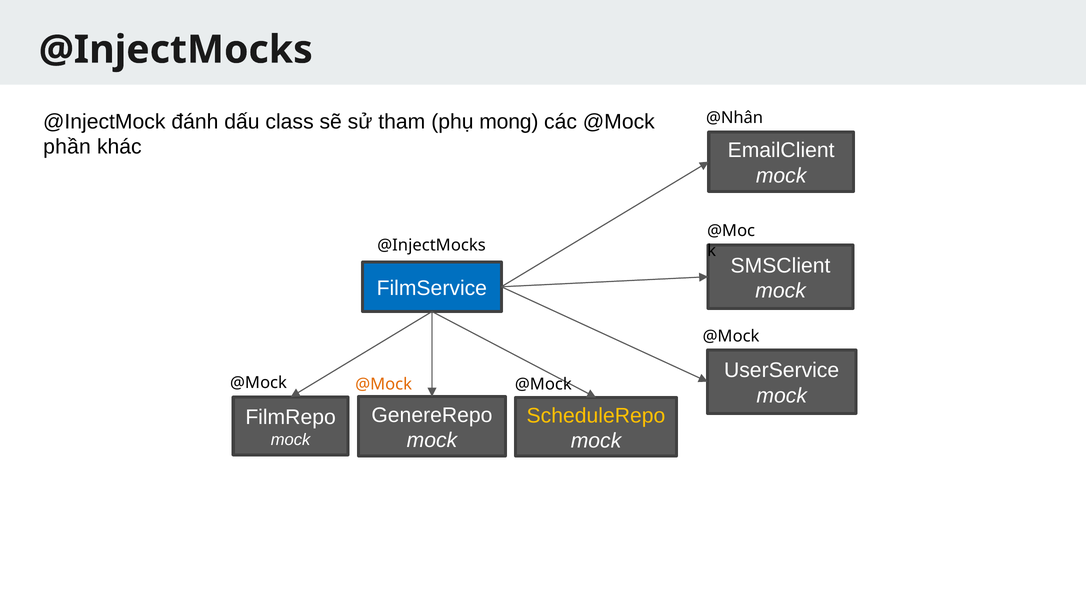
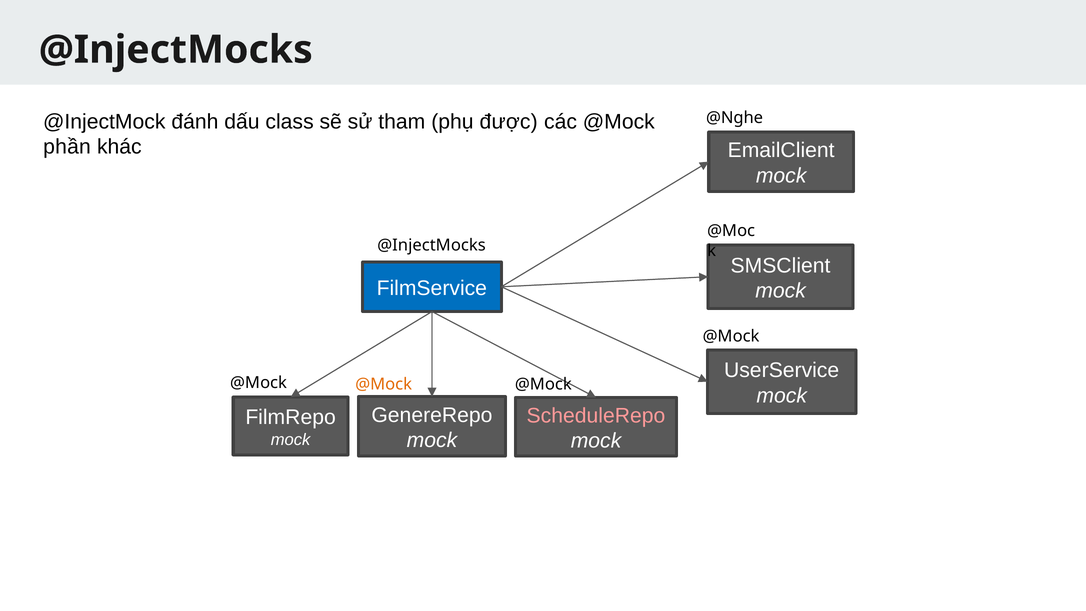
mong: mong -> được
@Nhân: @Nhân -> @Nghe
ScheduleRepo colour: yellow -> pink
